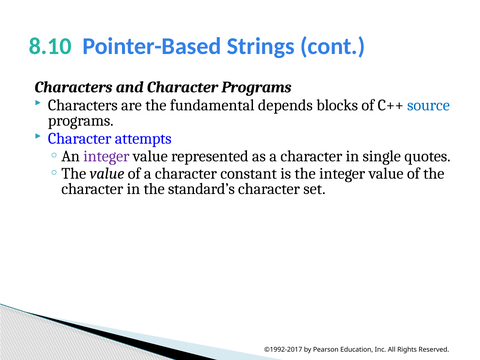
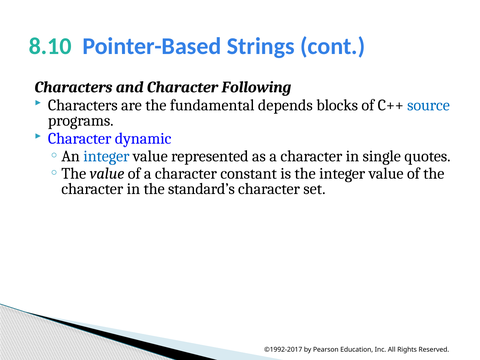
Character Programs: Programs -> Following
attempts: attempts -> dynamic
integer at (106, 156) colour: purple -> blue
